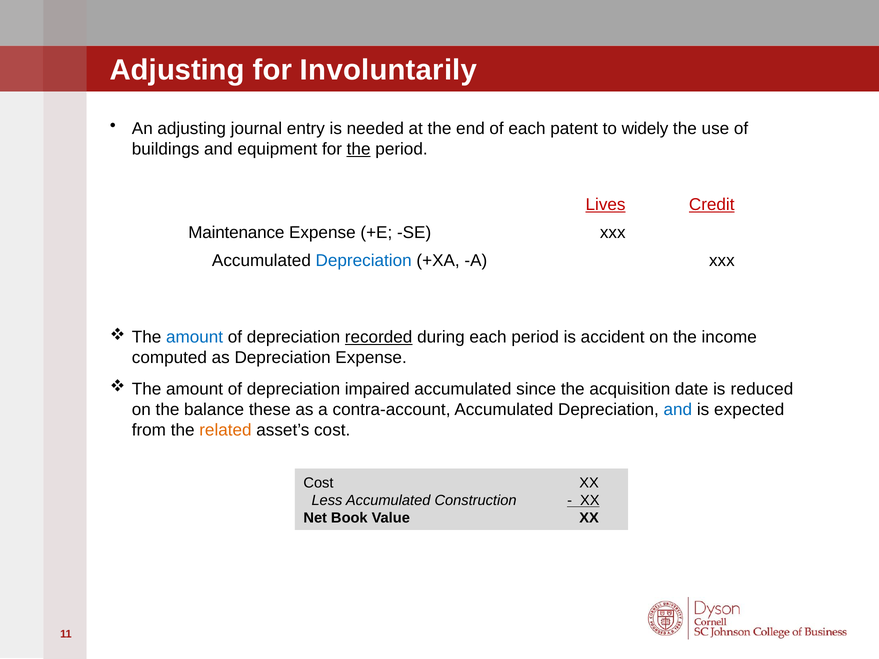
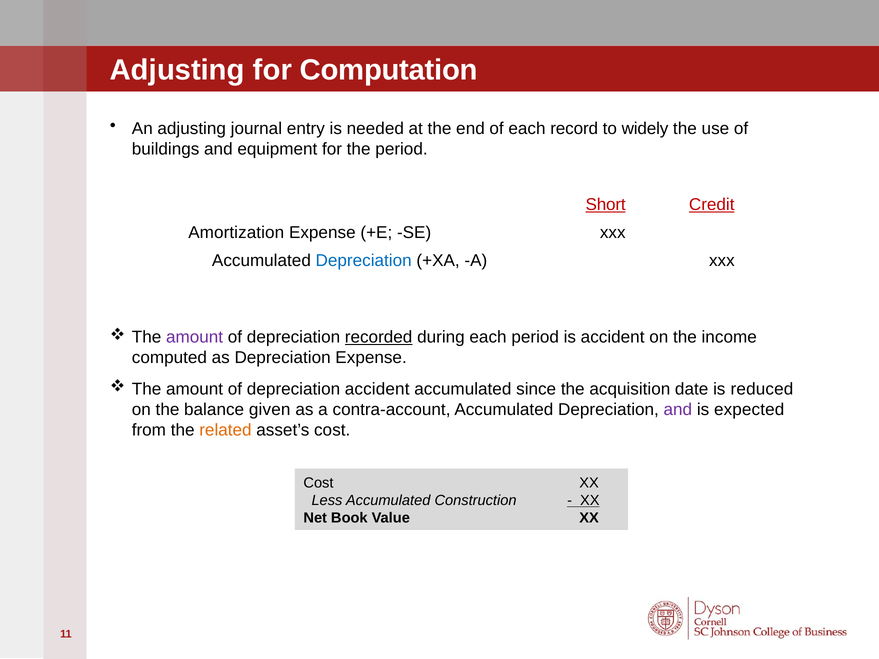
Involuntarily: Involuntarily -> Computation
patent: patent -> record
the at (359, 149) underline: present -> none
Lives: Lives -> Short
Maintenance: Maintenance -> Amortization
amount at (195, 337) colour: blue -> purple
depreciation impaired: impaired -> accident
these: these -> given
and at (678, 410) colour: blue -> purple
